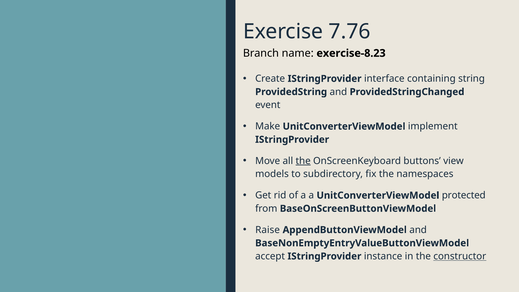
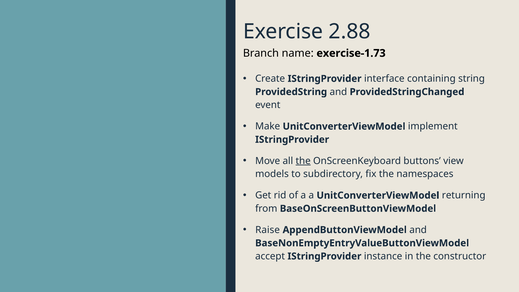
7.76: 7.76 -> 2.88
exercise-8.23: exercise-8.23 -> exercise-1.73
protected: protected -> returning
constructor underline: present -> none
